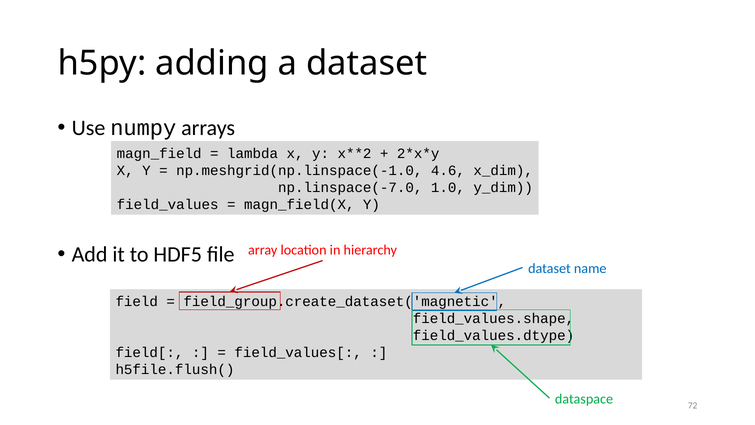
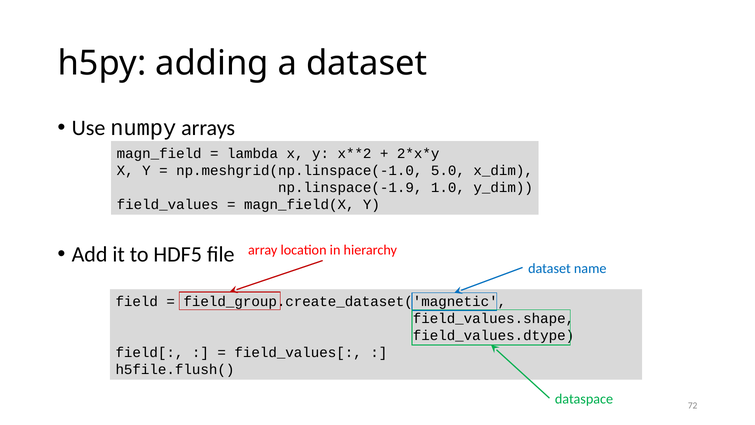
4.6: 4.6 -> 5.0
np.linspace(-7.0: np.linspace(-7.0 -> np.linspace(-1.9
